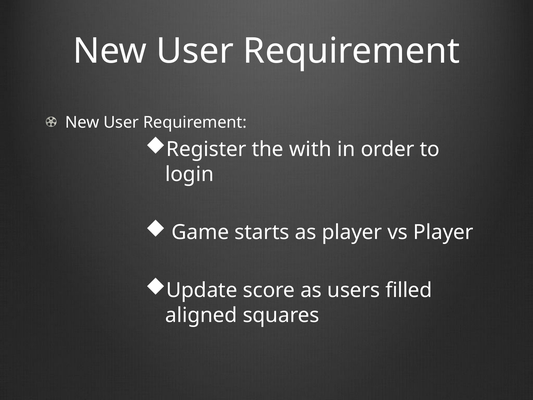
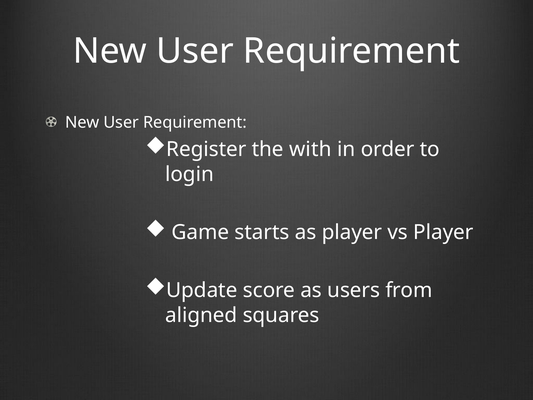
filled: filled -> from
